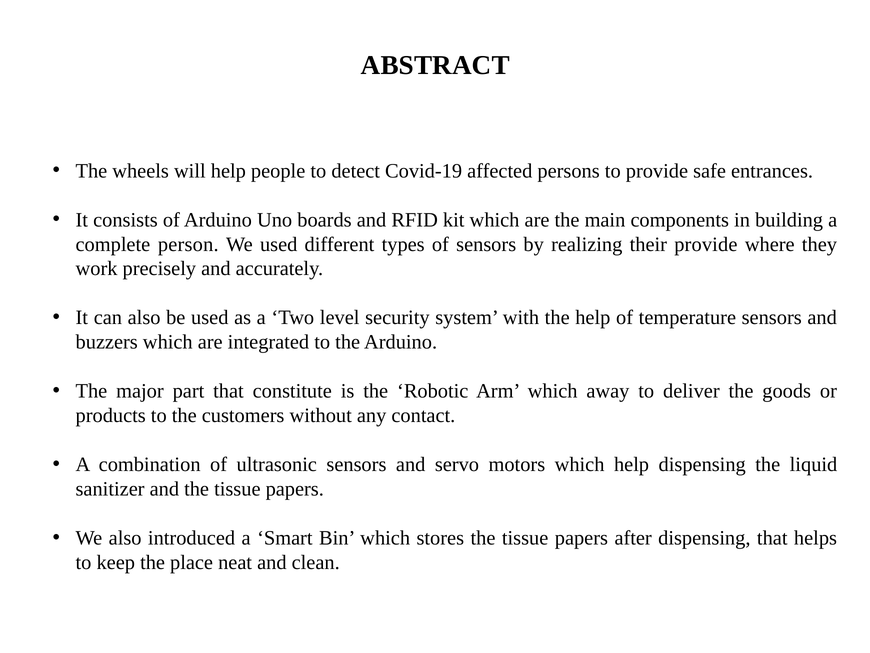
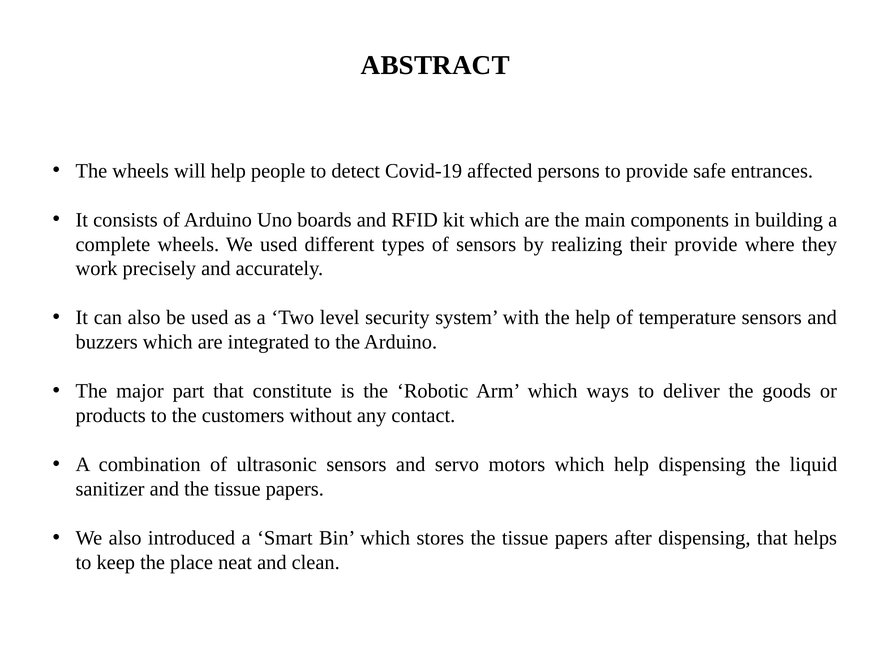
complete person: person -> wheels
away: away -> ways
